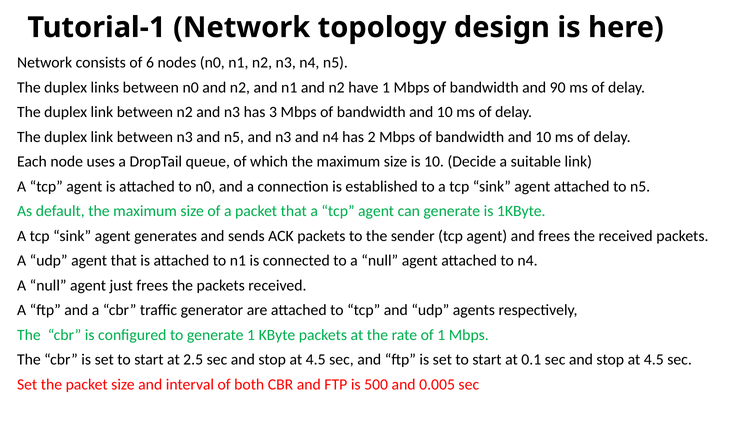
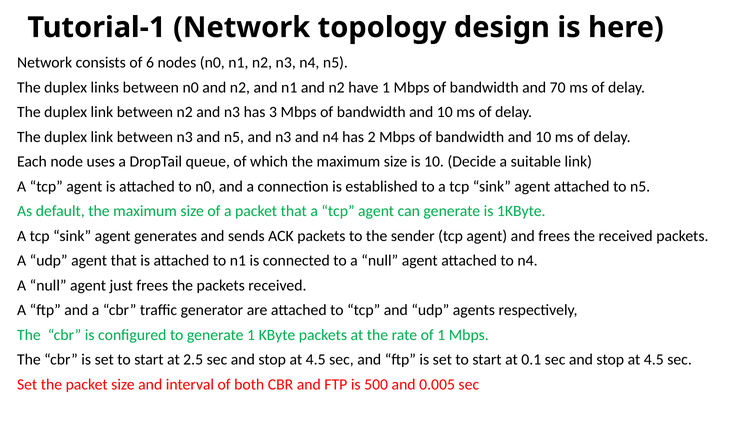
90: 90 -> 70
